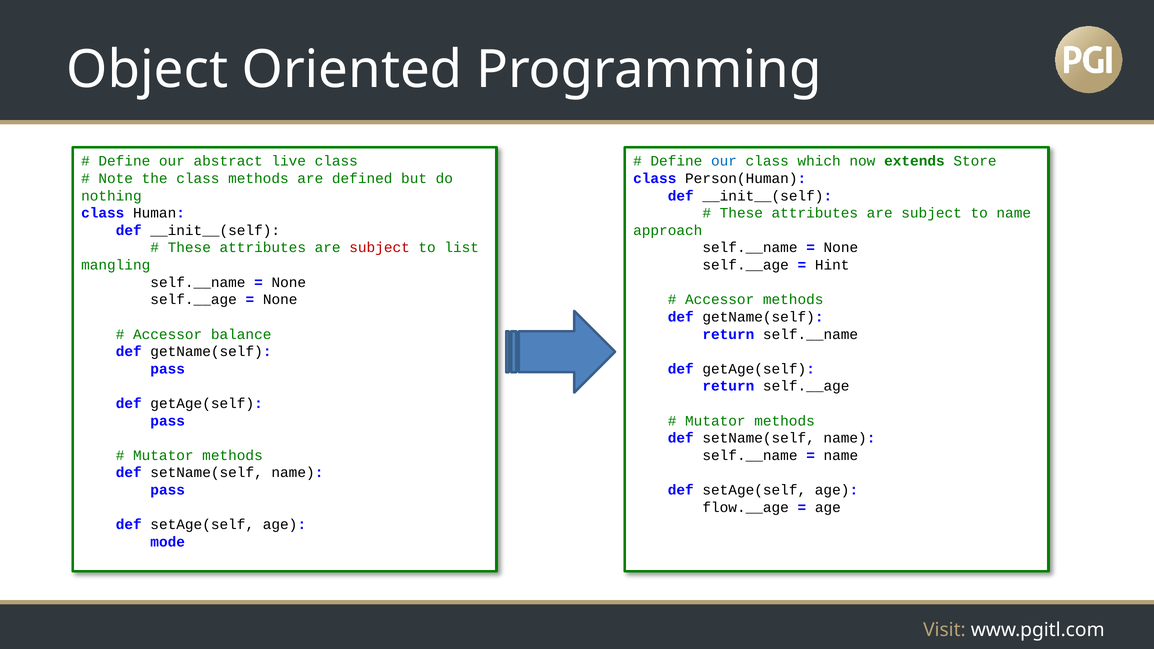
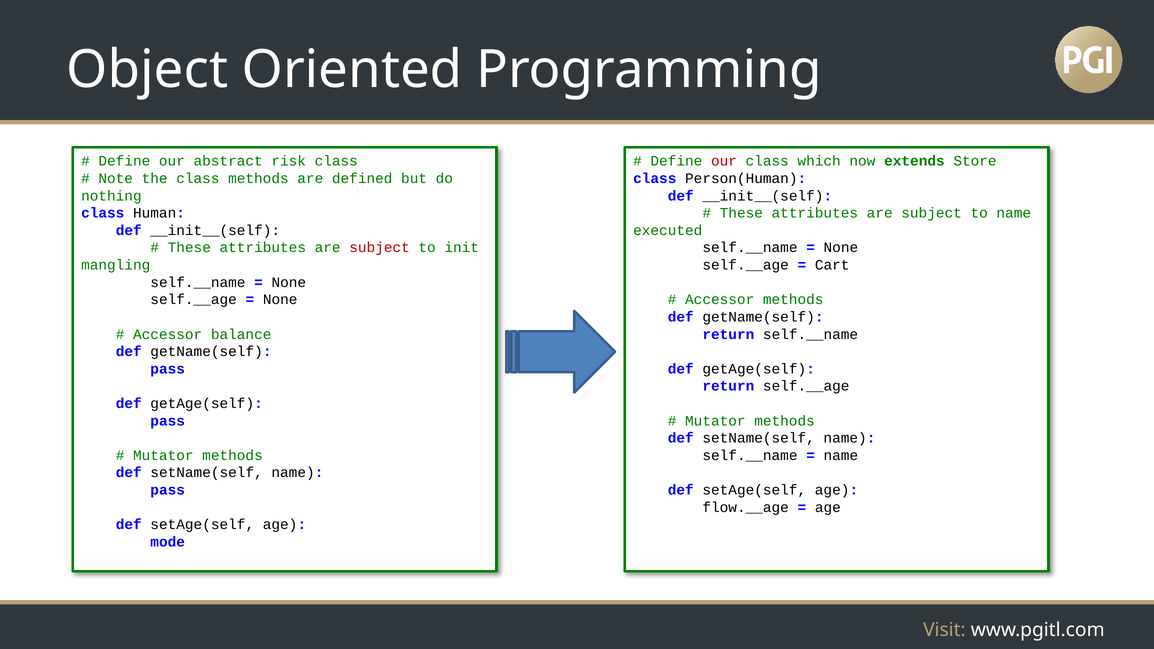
live: live -> risk
our at (724, 161) colour: blue -> red
approach: approach -> executed
list: list -> init
Hint: Hint -> Cart
